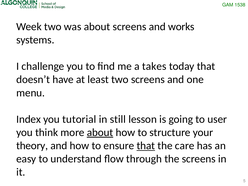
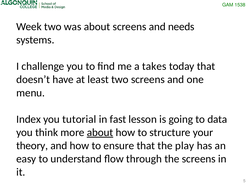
works: works -> needs
still: still -> fast
user: user -> data
that at (146, 146) underline: present -> none
care: care -> play
